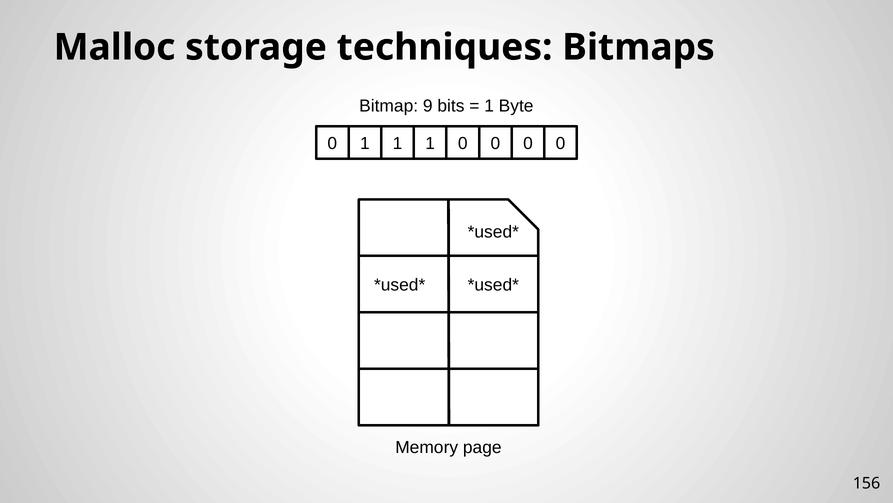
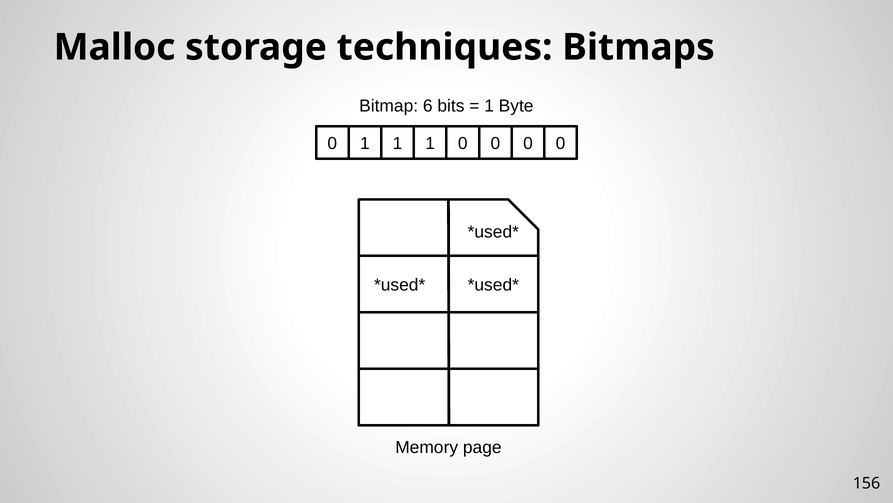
9: 9 -> 6
